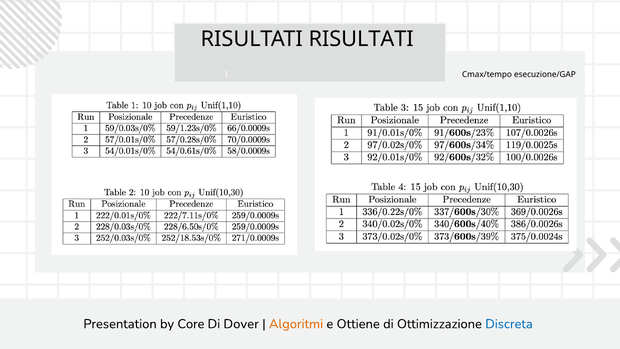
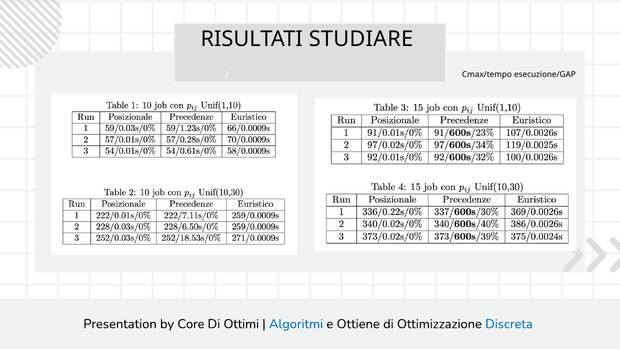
RISULTATI RISULTATI: RISULTATI -> STUDIARE
Dover: Dover -> Ottimi
Algoritmi colour: orange -> blue
